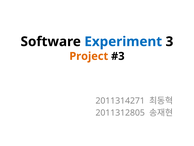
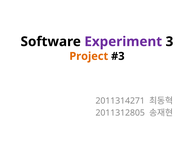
Experiment colour: blue -> purple
